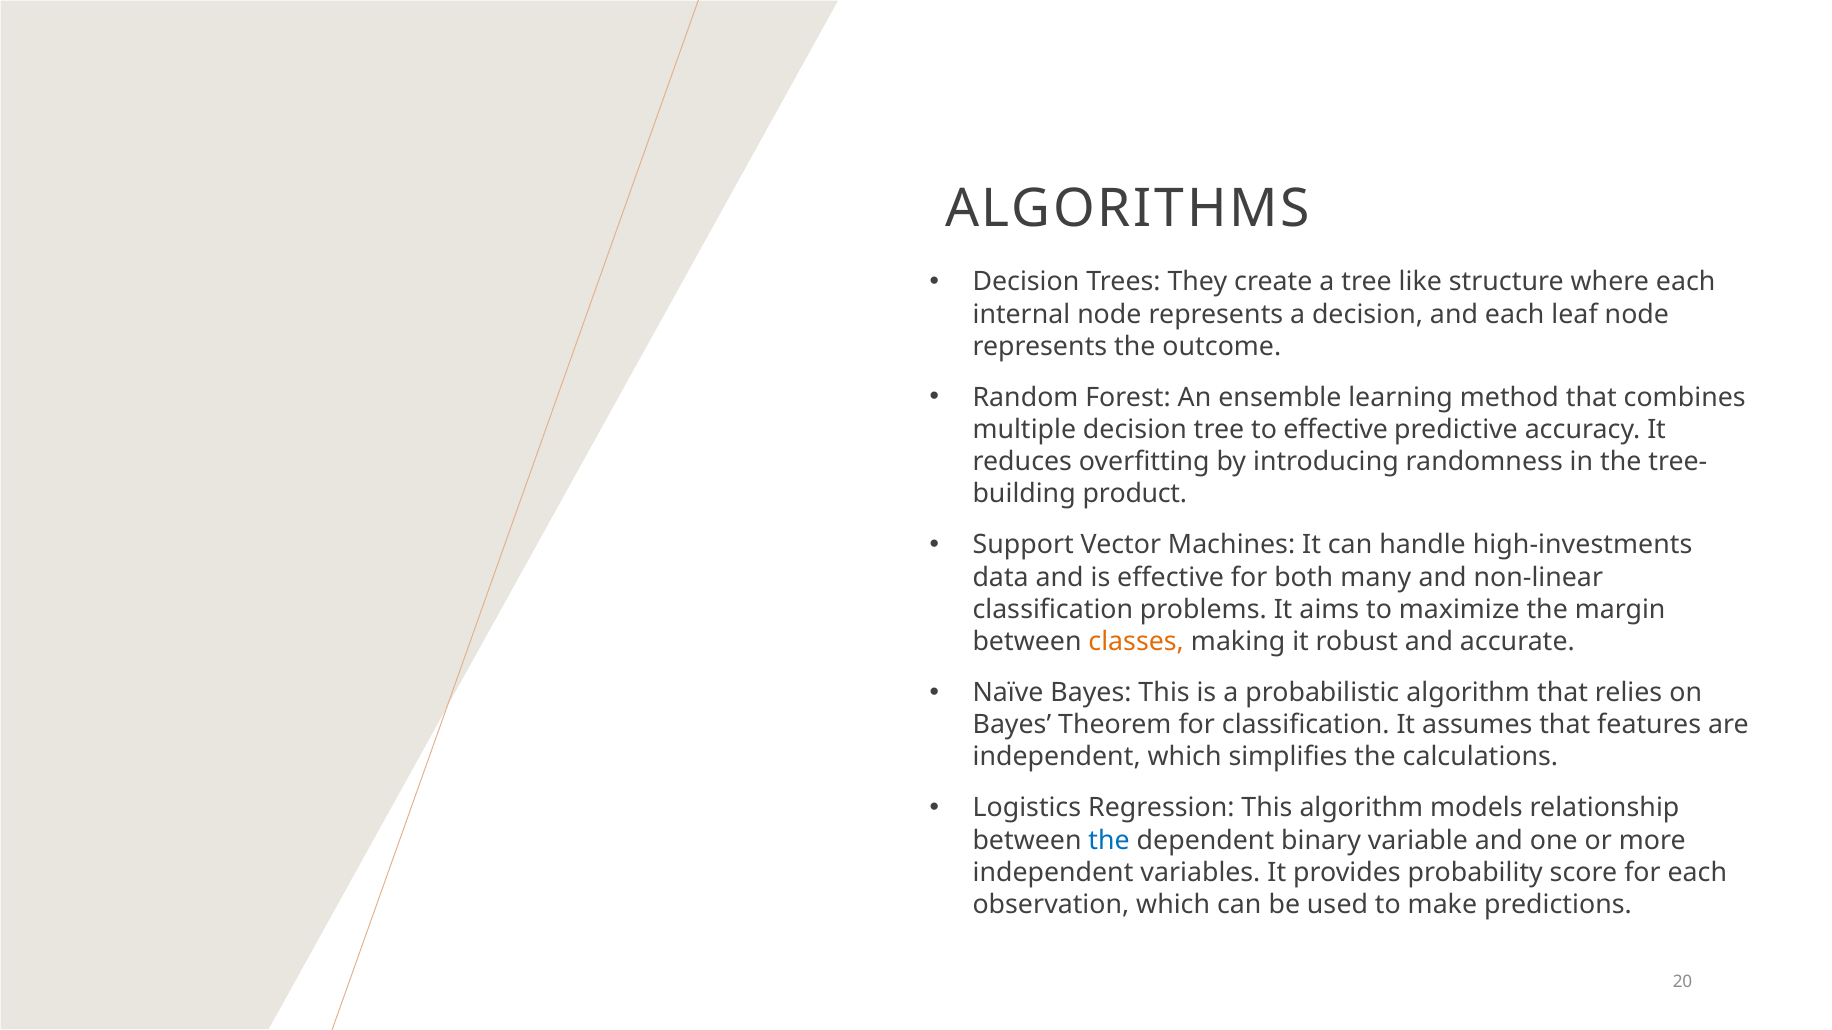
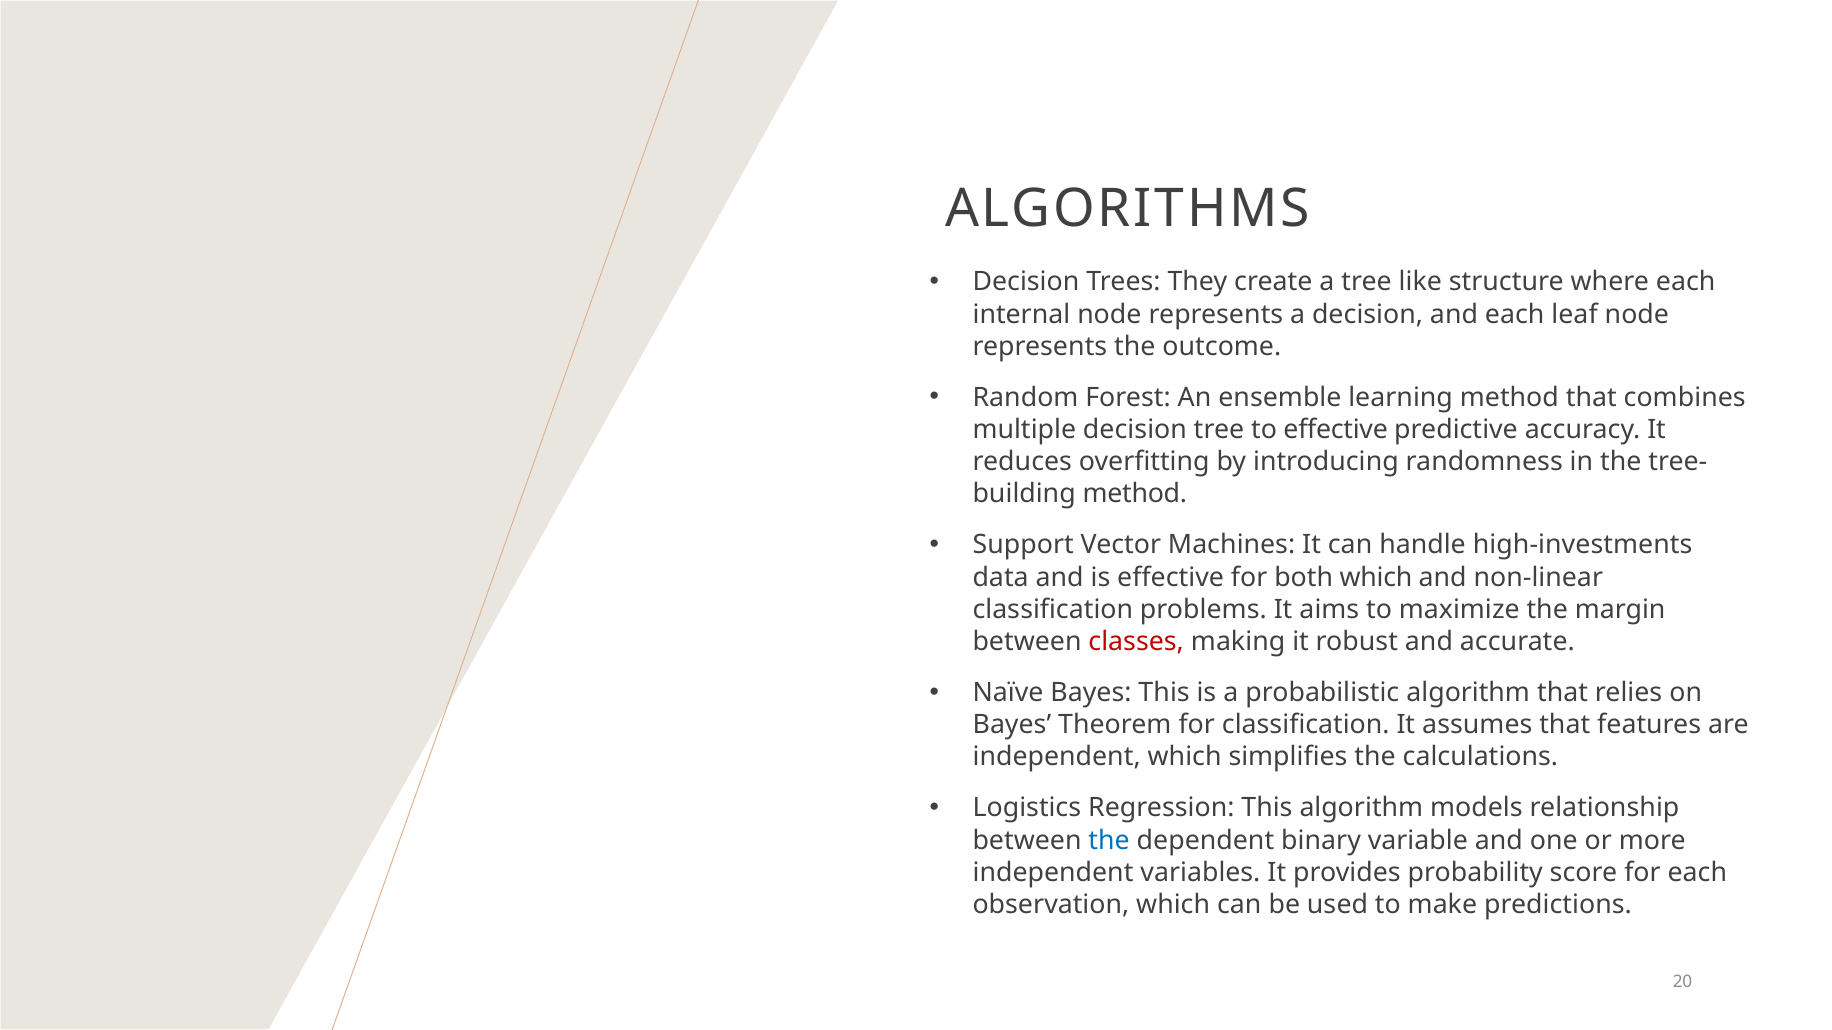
product at (1135, 494): product -> method
both many: many -> which
classes colour: orange -> red
